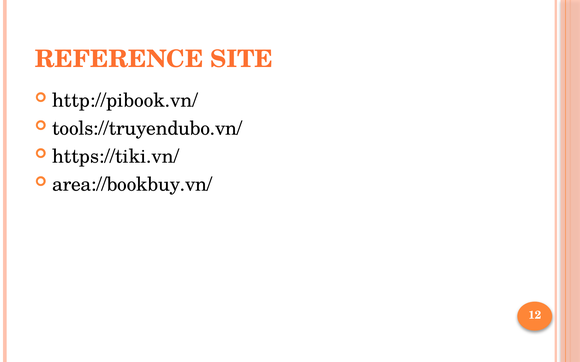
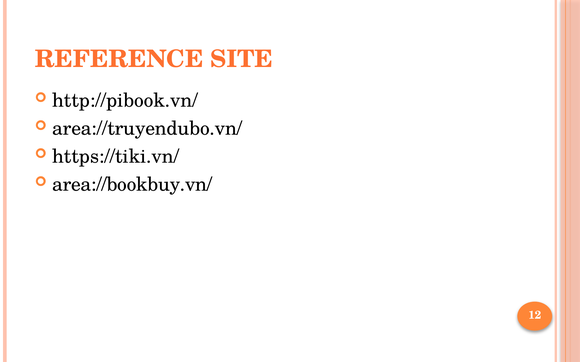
tools://truyendubo.vn/: tools://truyendubo.vn/ -> area://truyendubo.vn/
